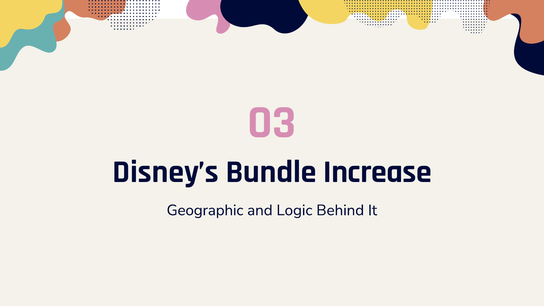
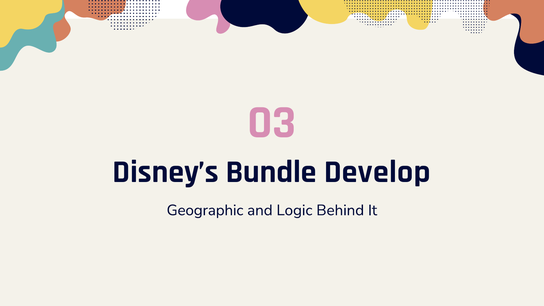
Increase: Increase -> Develop
